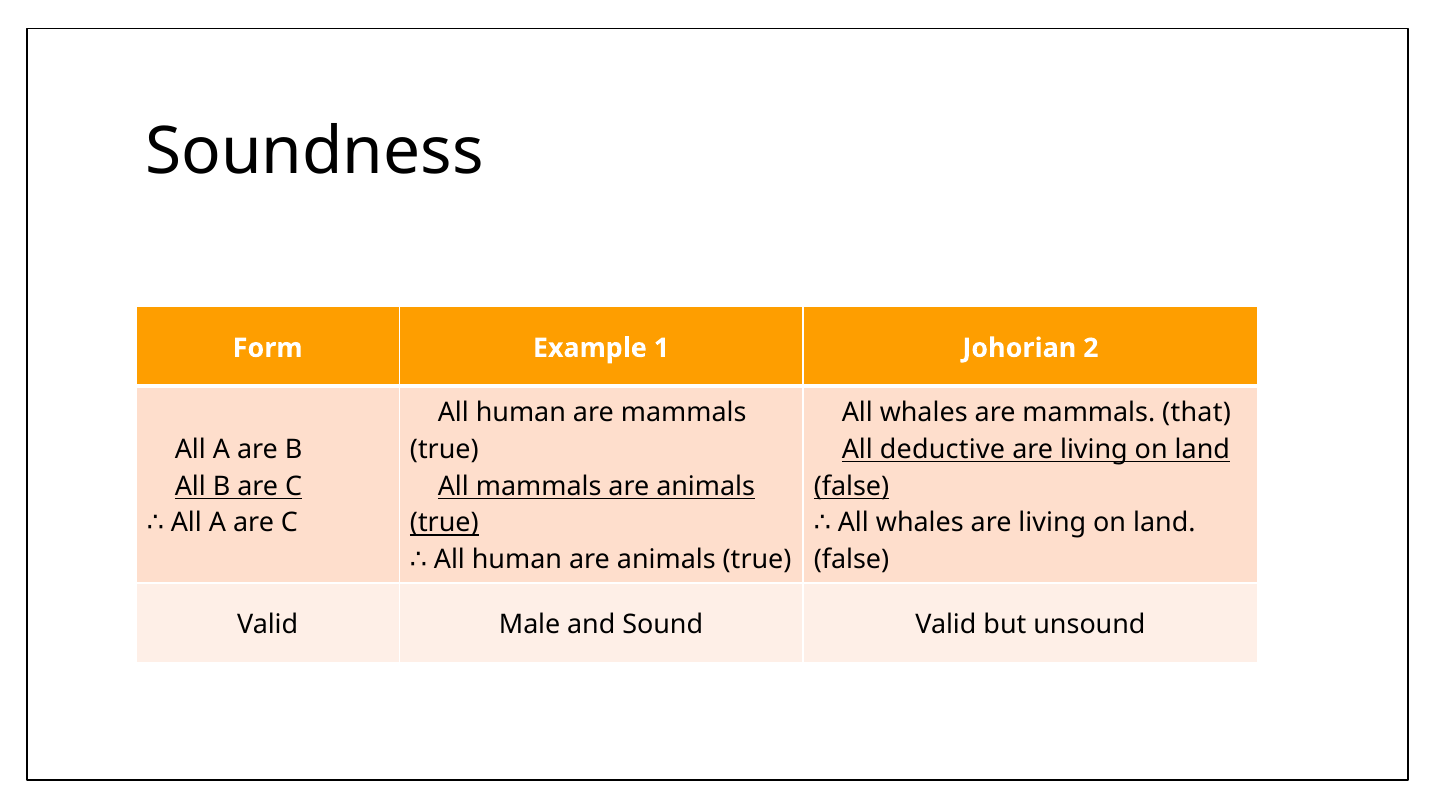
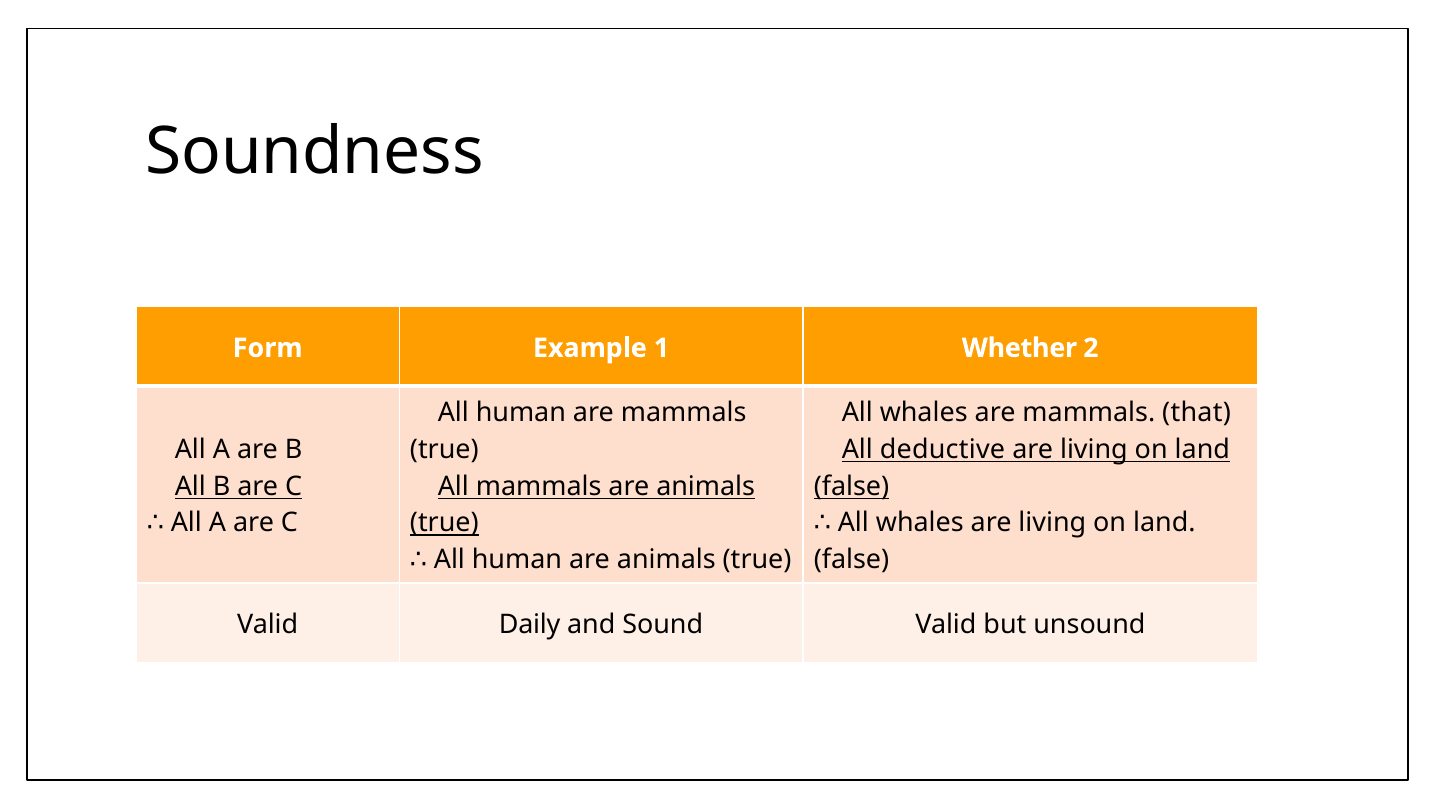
Johorian: Johorian -> Whether
Male: Male -> Daily
